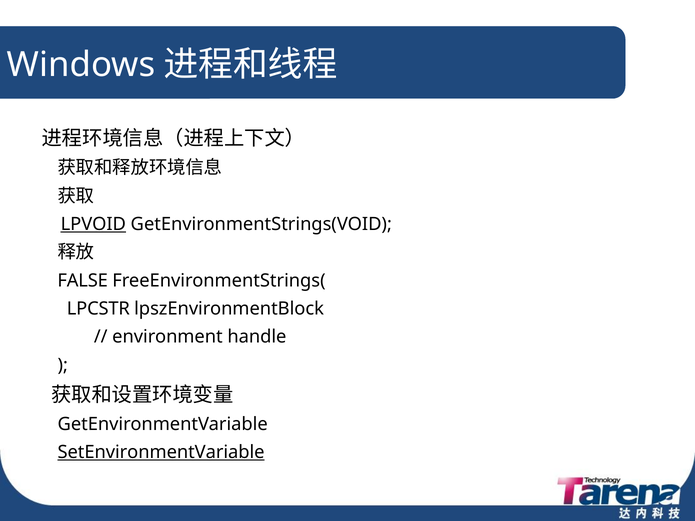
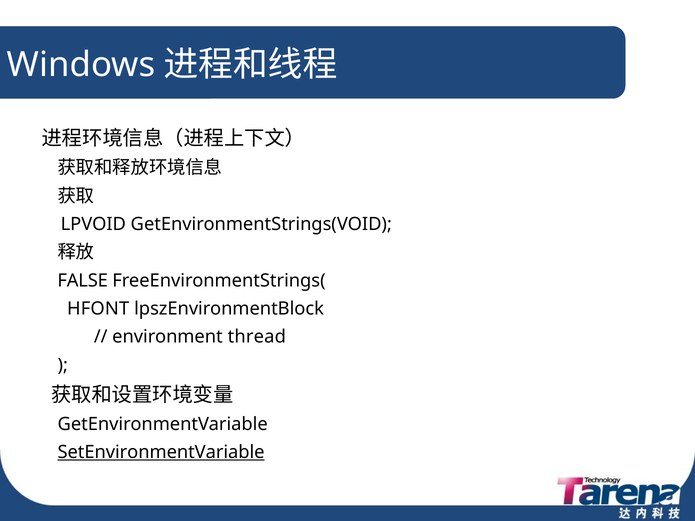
LPVOID underline: present -> none
LPCSTR: LPCSTR -> HFONT
handle: handle -> thread
